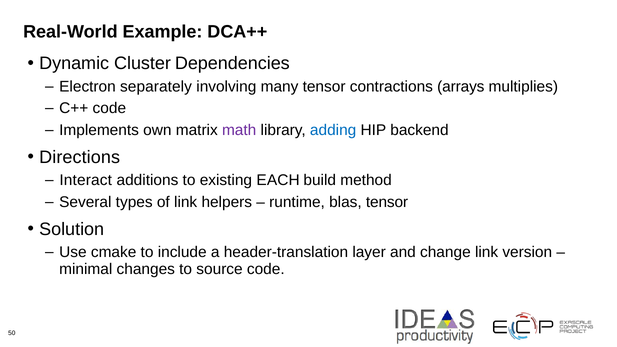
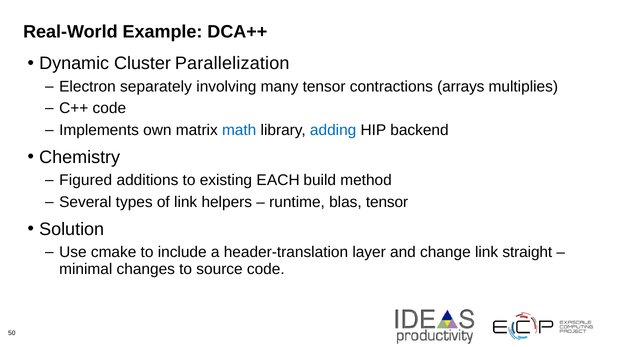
Dependencies: Dependencies -> Parallelization
math colour: purple -> blue
Directions: Directions -> Chemistry
Interact: Interact -> Figured
version: version -> straight
